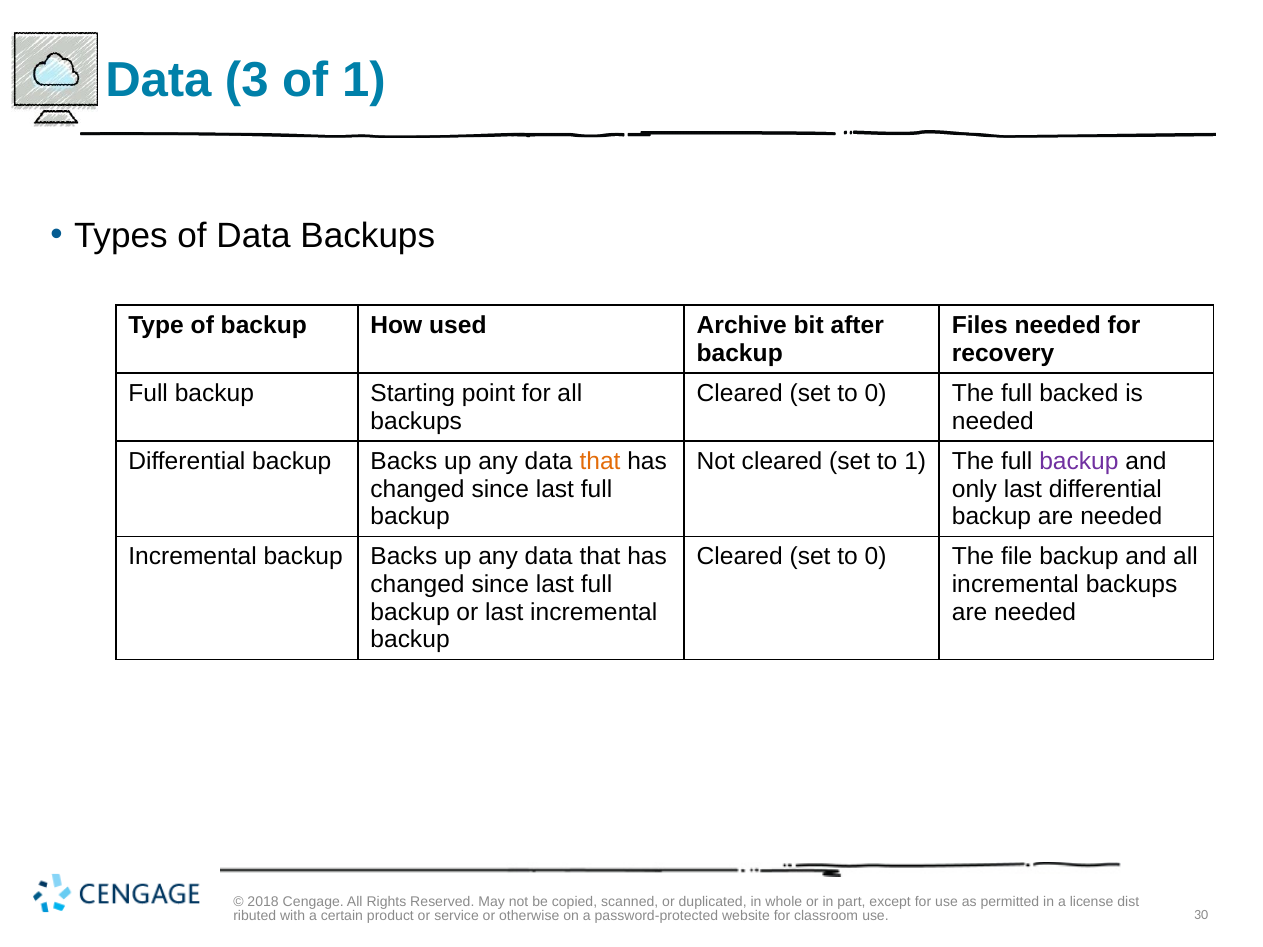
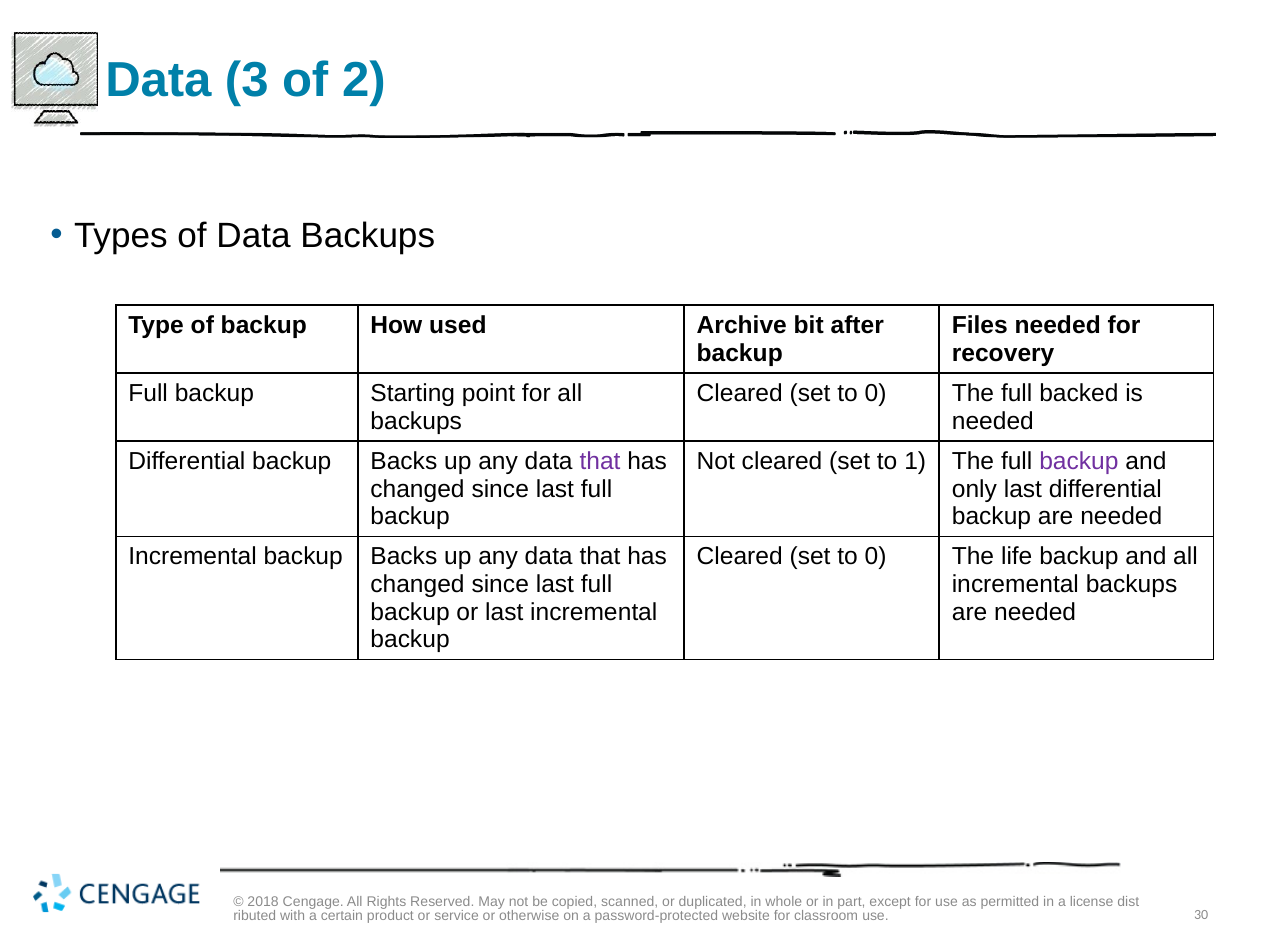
of 1: 1 -> 2
that at (600, 461) colour: orange -> purple
file: file -> life
